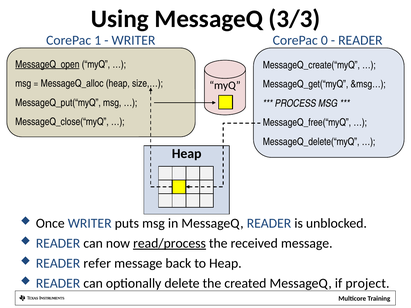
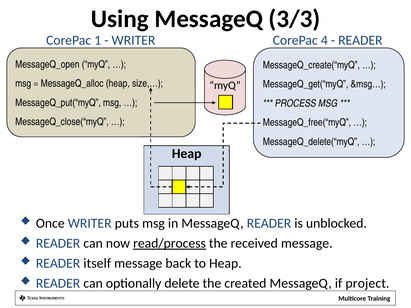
0: 0 -> 4
MessageQ_open underline: present -> none
refer: refer -> itself
